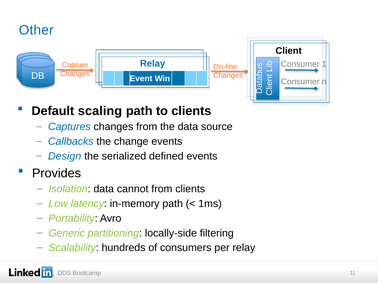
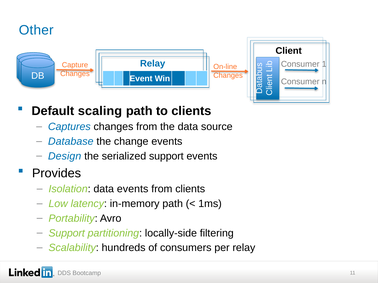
Callbacks: Callbacks -> Database
serialized defined: defined -> support
data cannot: cannot -> events
Generic at (67, 233): Generic -> Support
